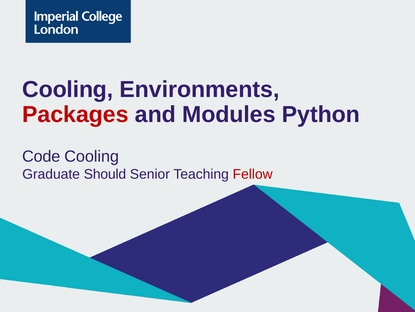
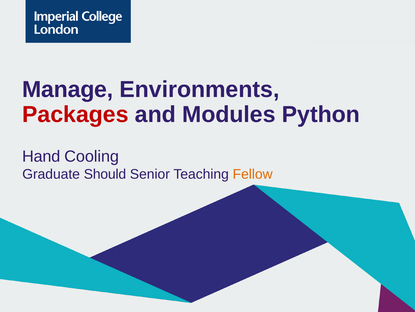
Cooling at (68, 89): Cooling -> Manage
Code: Code -> Hand
Fellow colour: red -> orange
